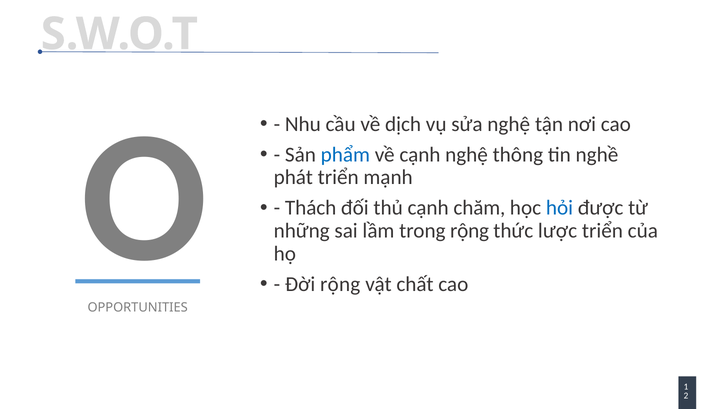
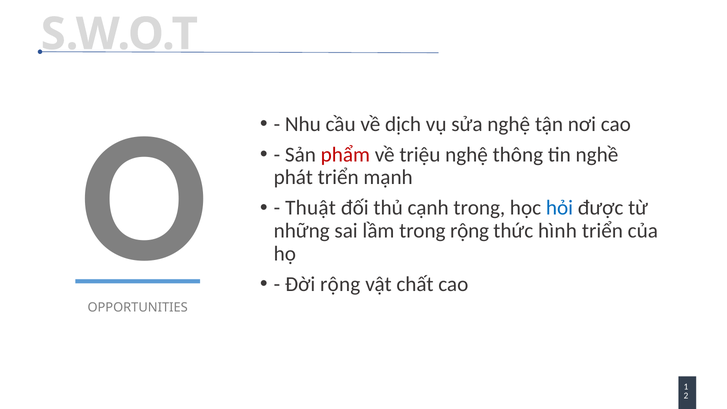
phẩm colour: blue -> red
về cạnh: cạnh -> triệu
Thách: Thách -> Thuật
cạnh chăm: chăm -> trong
lược: lược -> hình
